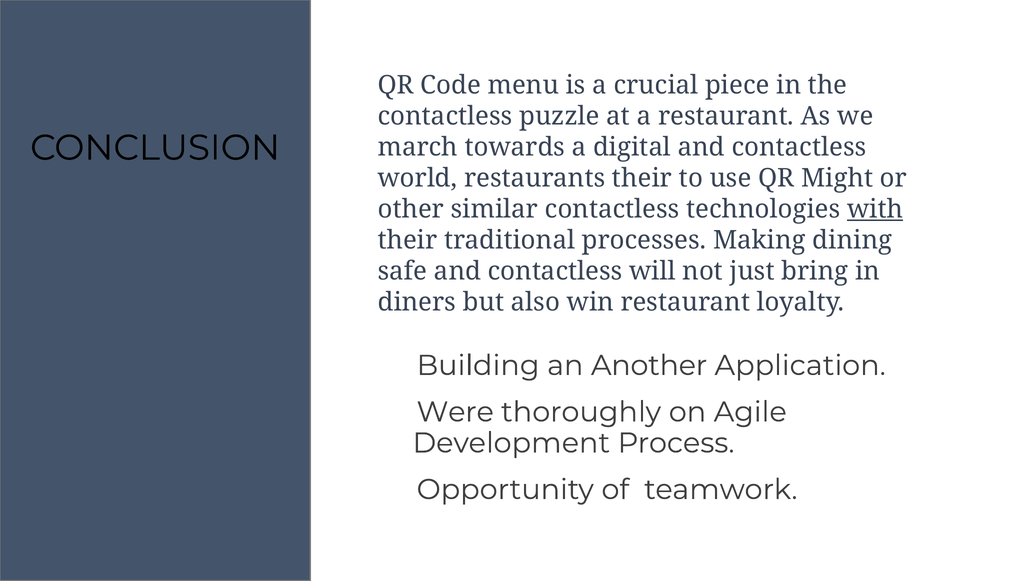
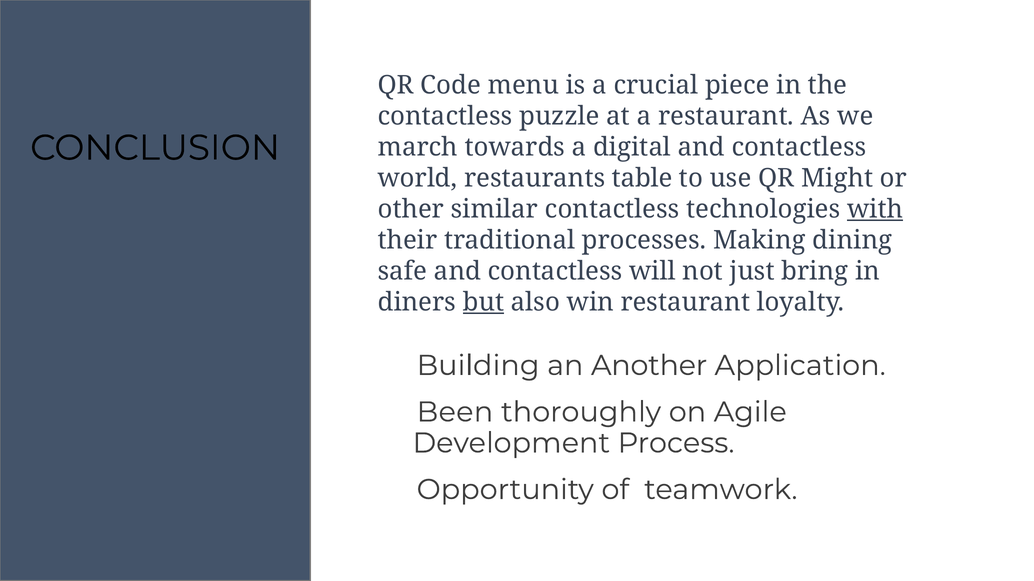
restaurants their: their -> table
but underline: none -> present
Were: Were -> Been
